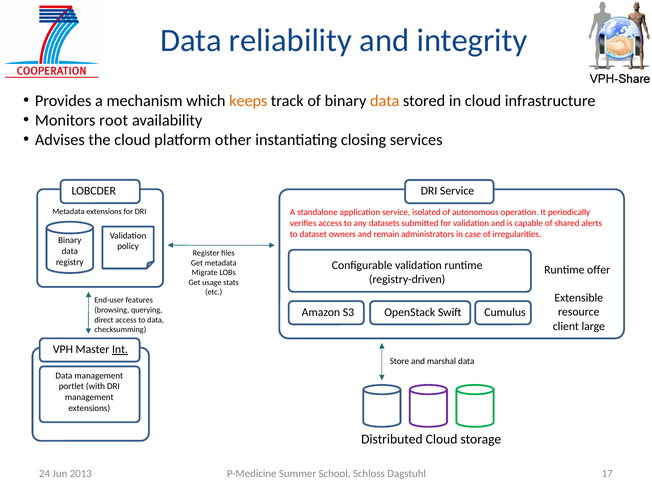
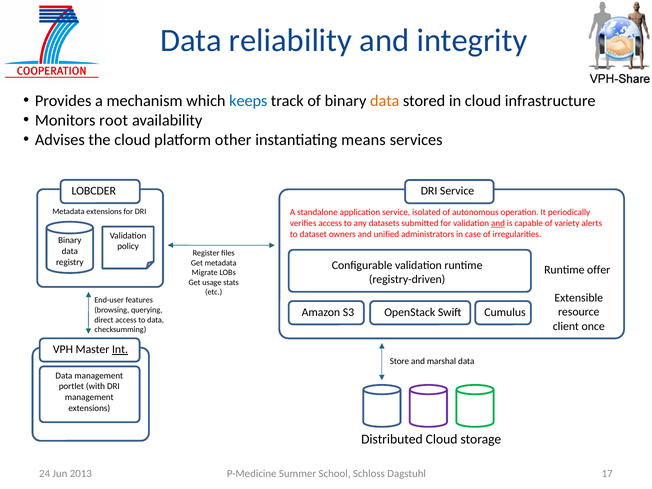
keeps colour: orange -> blue
closing: closing -> means
and at (498, 223) underline: none -> present
shared: shared -> variety
remain: remain -> unified
large: large -> once
